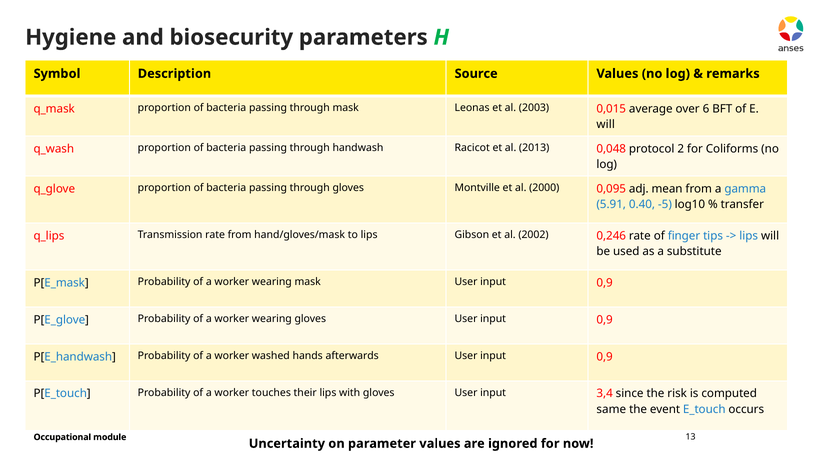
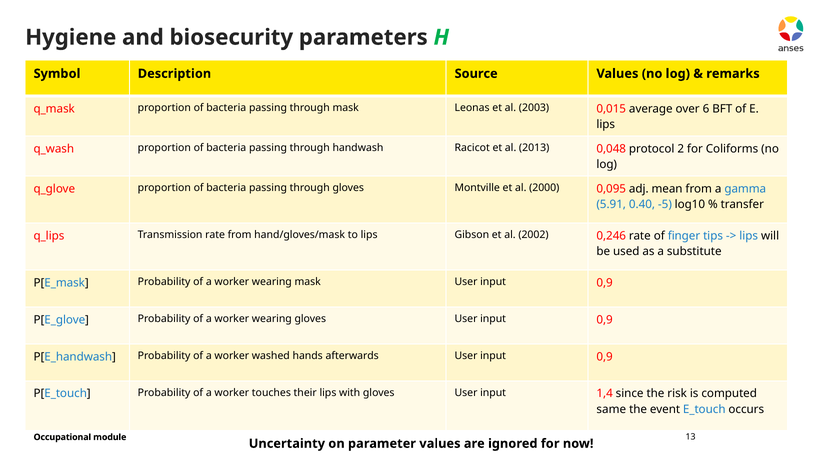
will at (606, 125): will -> lips
3,4: 3,4 -> 1,4
